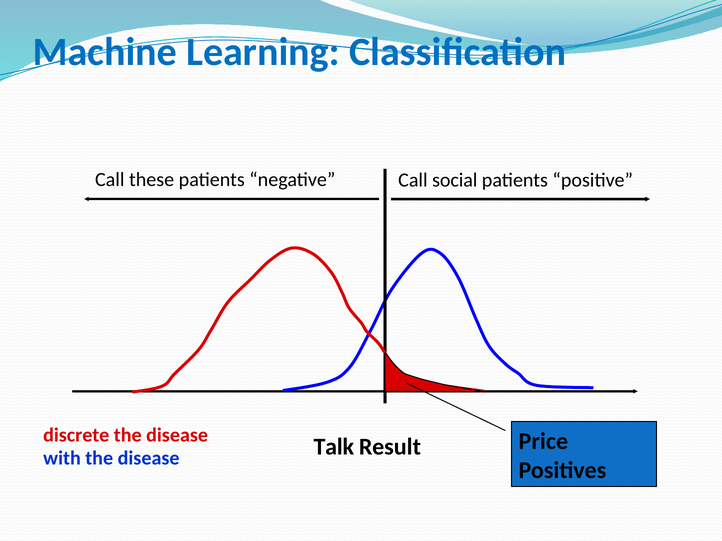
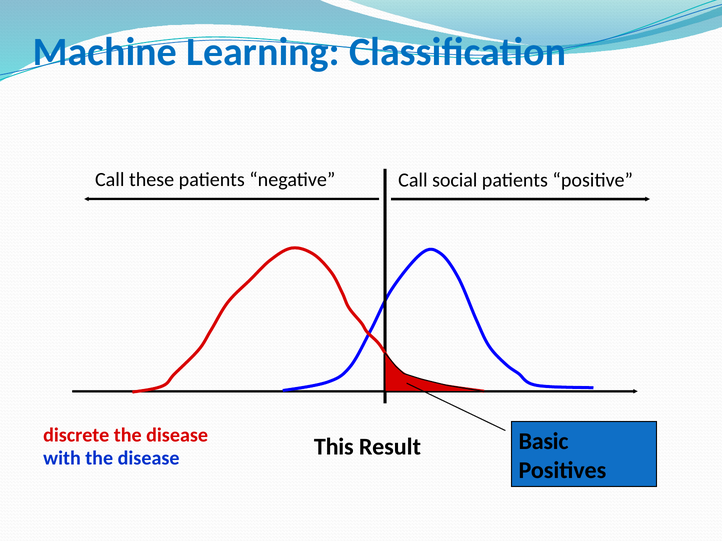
Talk: Talk -> This
Price: Price -> Basic
